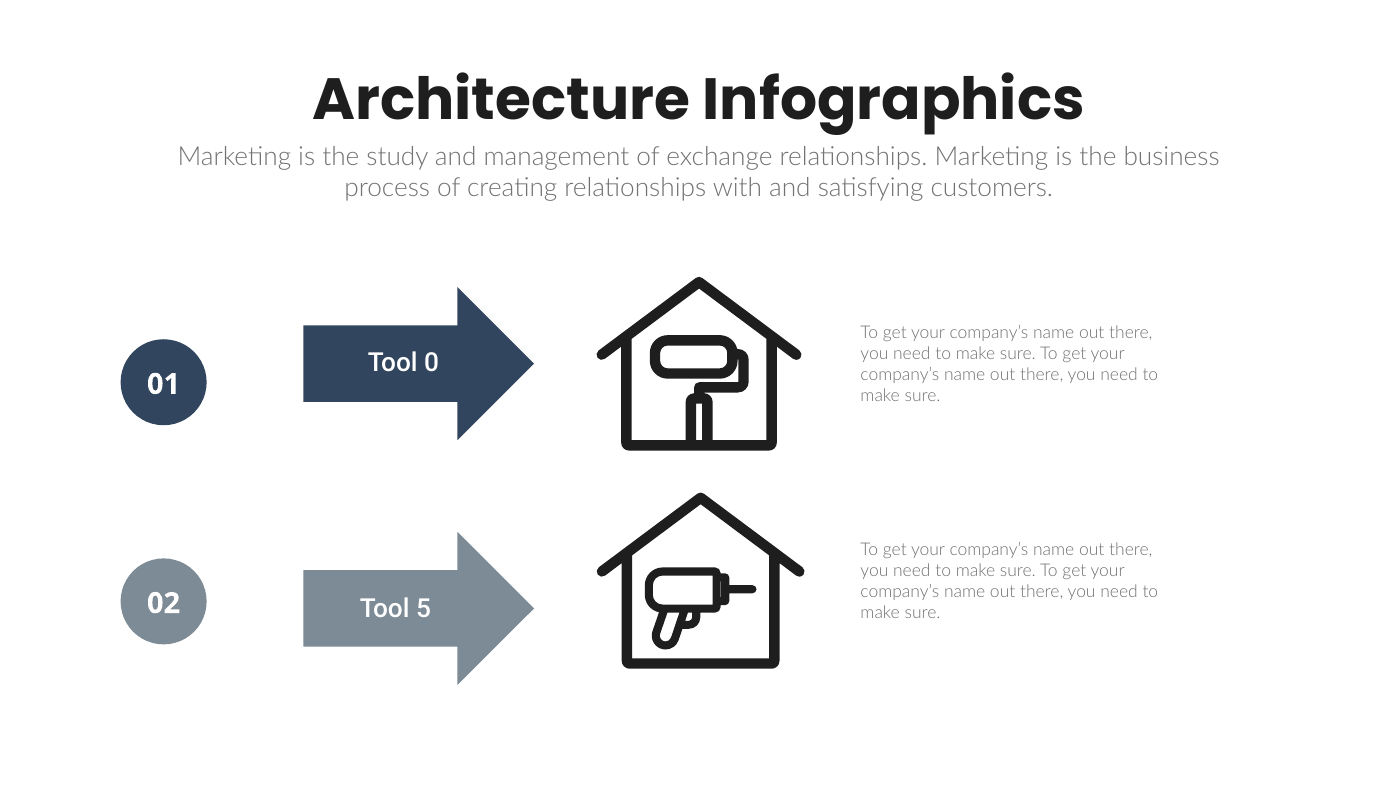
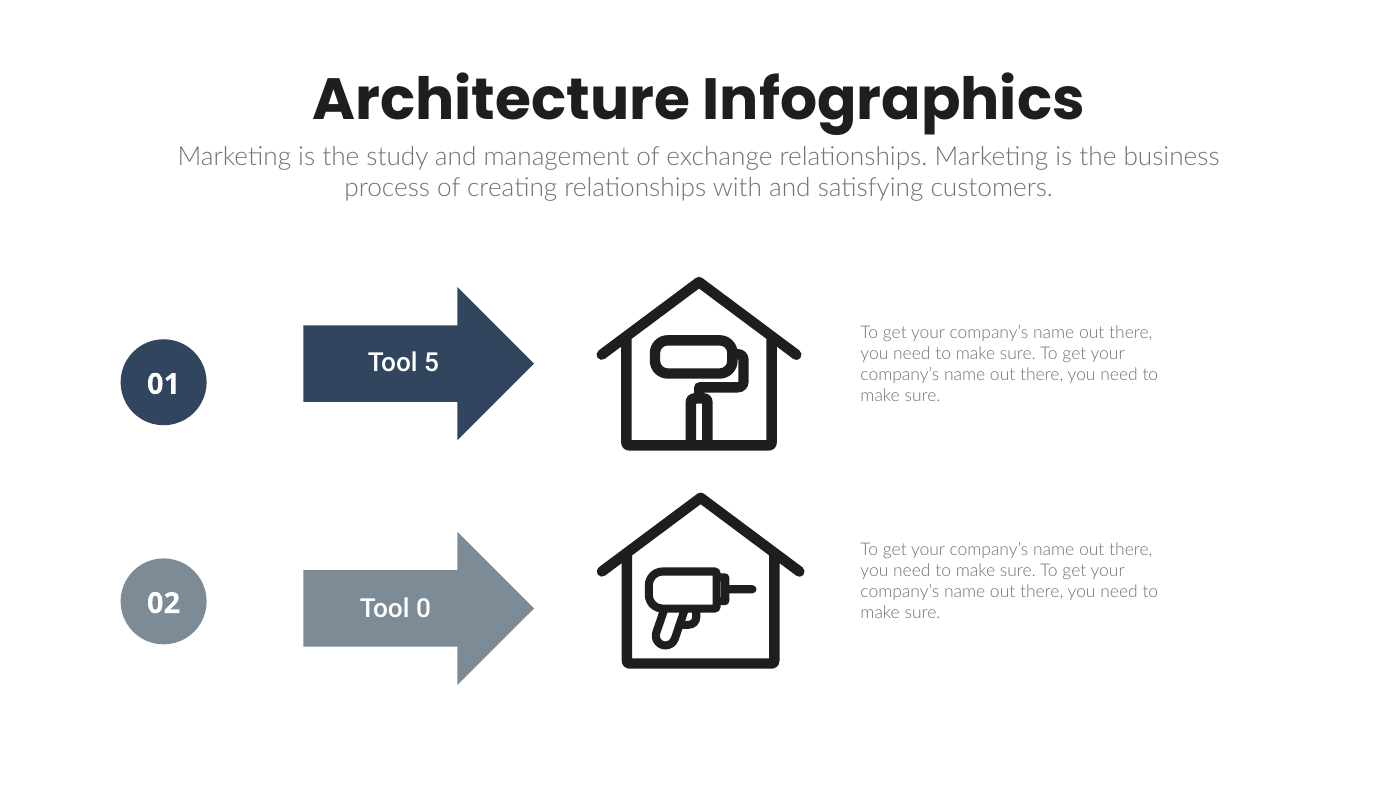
0: 0 -> 5
5: 5 -> 0
